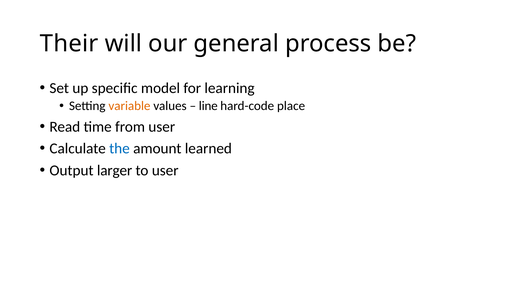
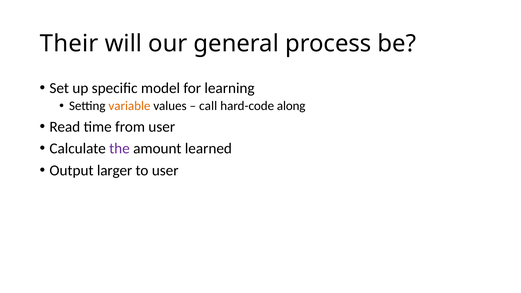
line: line -> call
place: place -> along
the colour: blue -> purple
